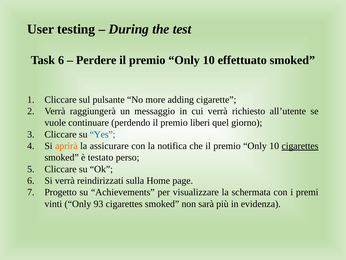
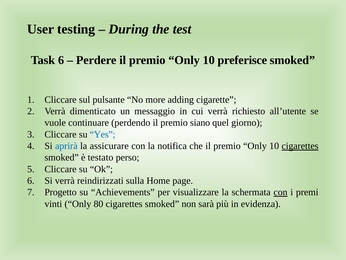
effettuato: effettuato -> preferisce
raggiungerà: raggiungerà -> dimenticato
liberi: liberi -> siano
aprirà colour: orange -> blue
con at (280, 192) underline: none -> present
93: 93 -> 80
